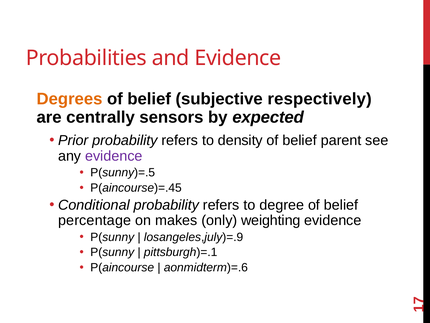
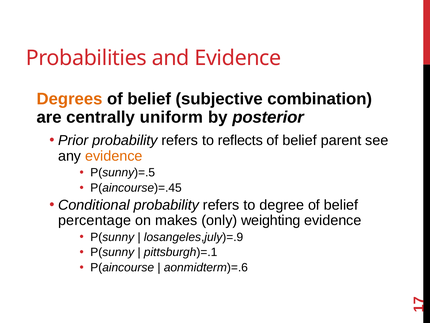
respectively: respectively -> combination
sensors: sensors -> uniform
expected: expected -> posterior
density: density -> reflects
evidence at (114, 156) colour: purple -> orange
